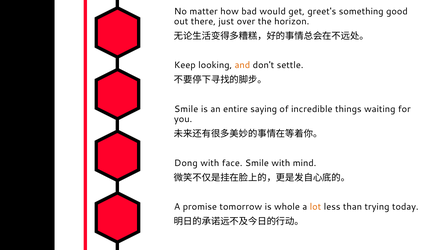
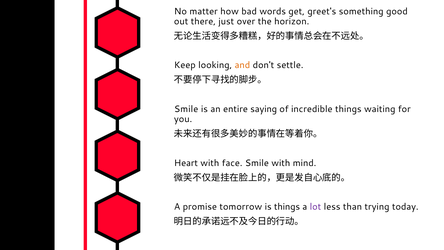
would: would -> words
Dong: Dong -> Heart
is whole: whole -> things
lot colour: orange -> purple
